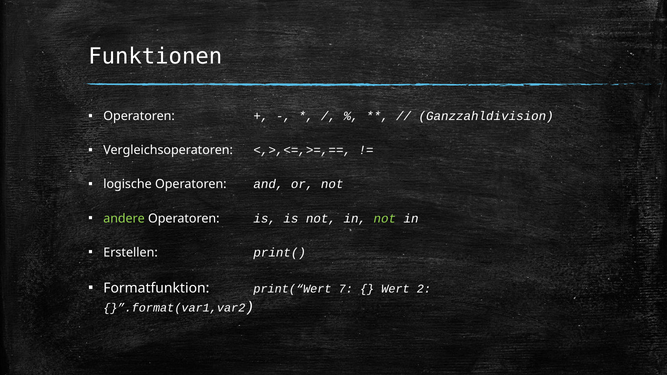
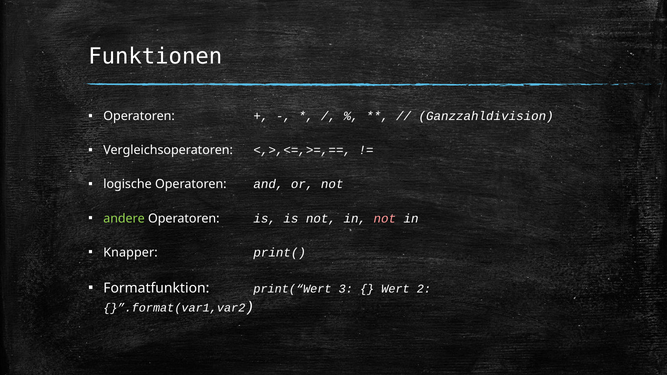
not at (385, 219) colour: light green -> pink
Erstellen: Erstellen -> Knapper
7: 7 -> 3
